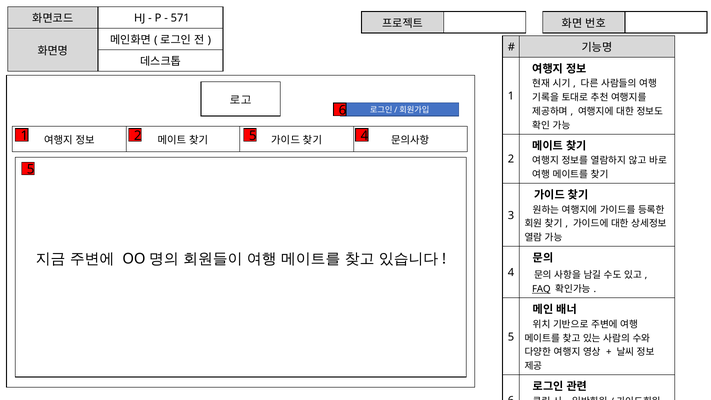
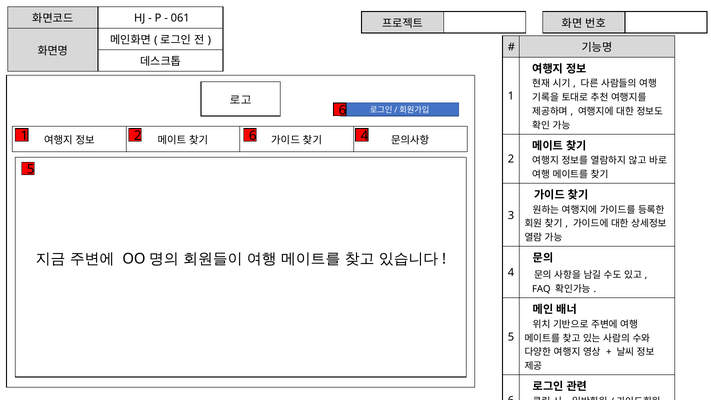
571: 571 -> 061
2 5: 5 -> 6
FAQ underline: present -> none
